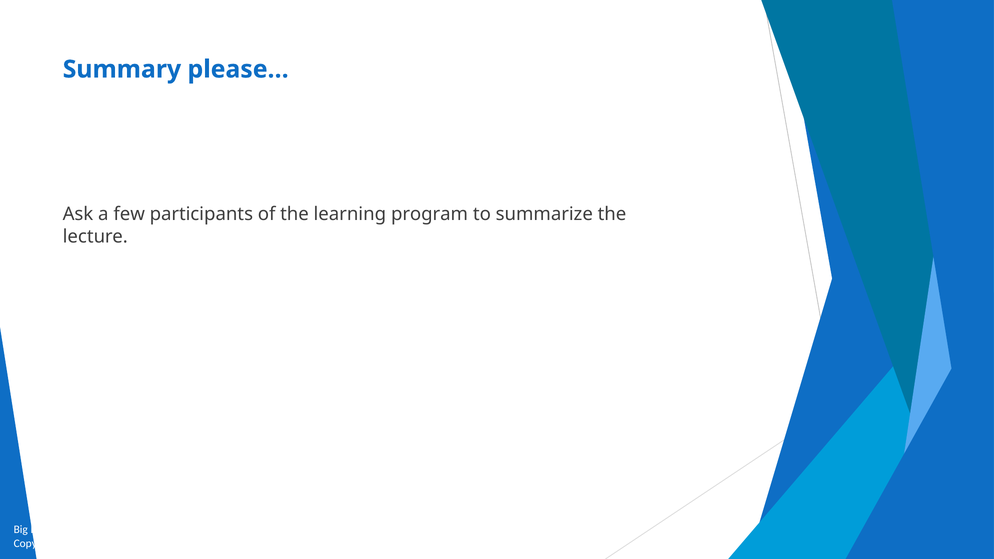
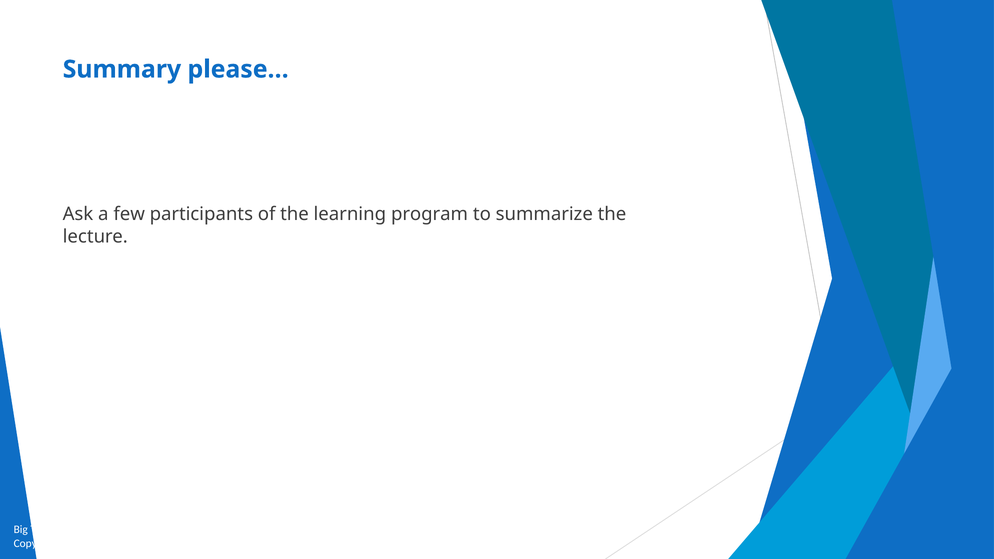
Easy: Easy -> That
